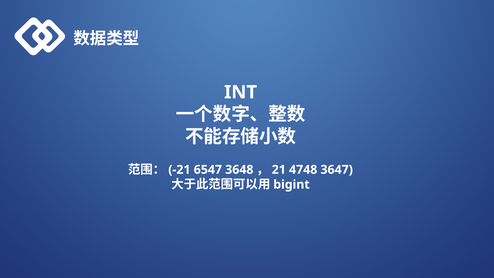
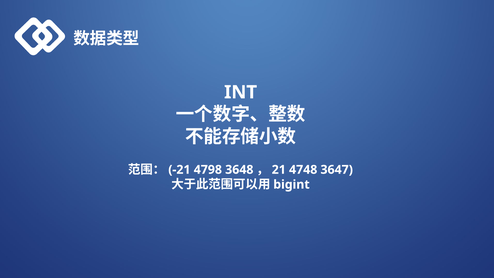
6547: 6547 -> 4798
